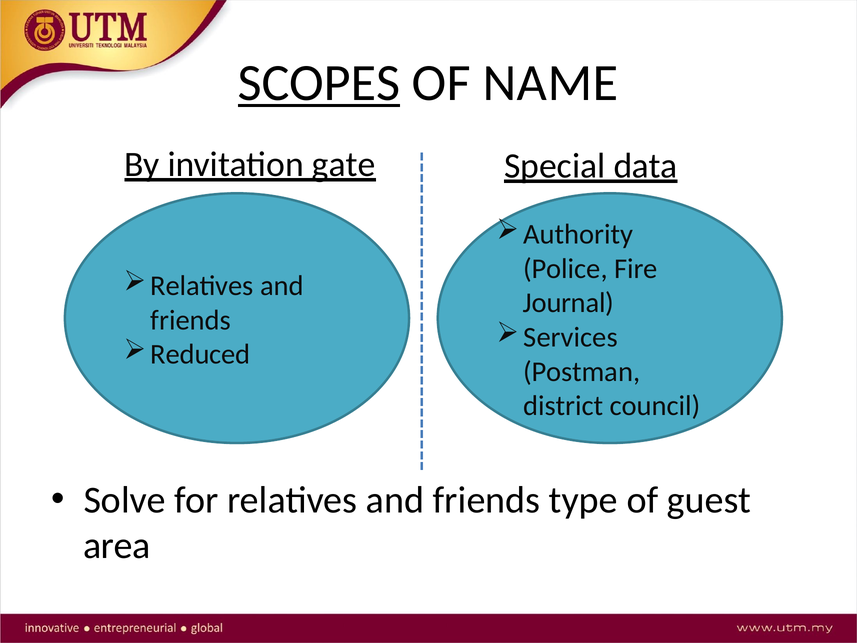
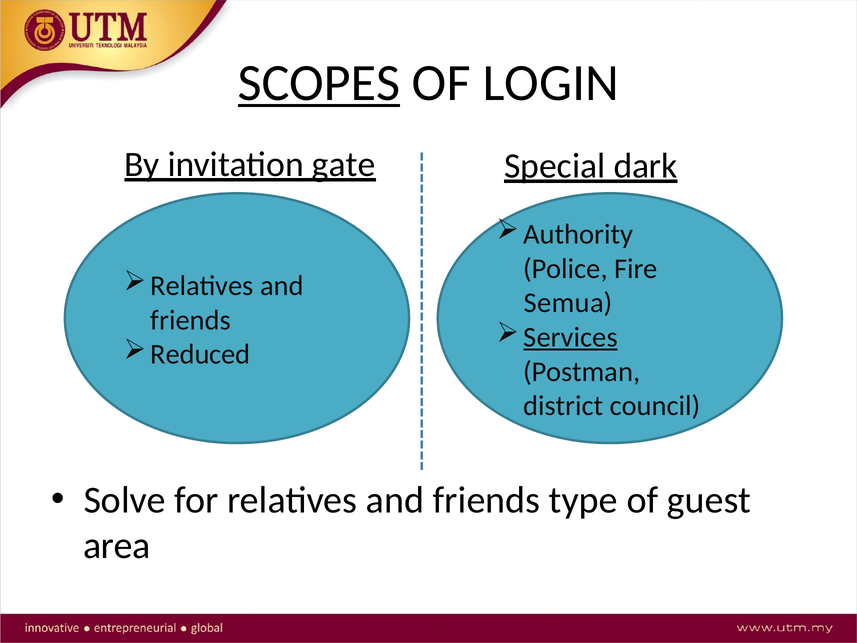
NAME: NAME -> LOGIN
data: data -> dark
Journal: Journal -> Semua
Services underline: none -> present
